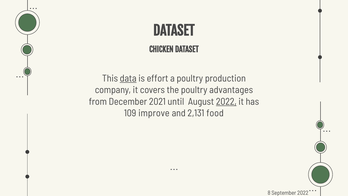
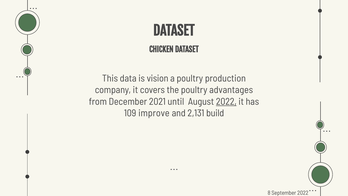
data underline: present -> none
effort: effort -> vision
food: food -> build
